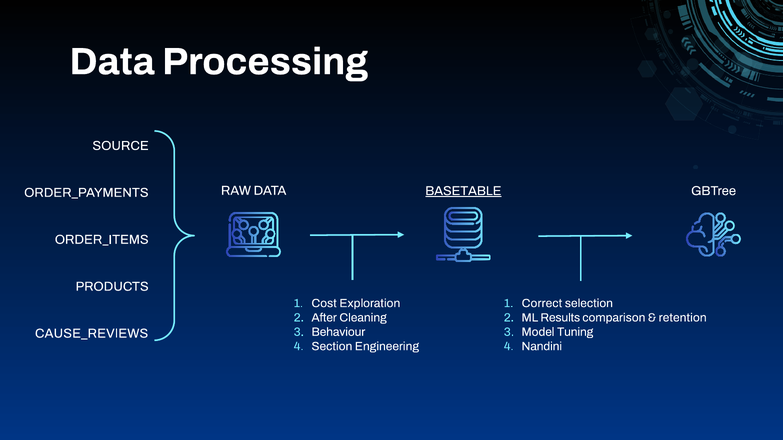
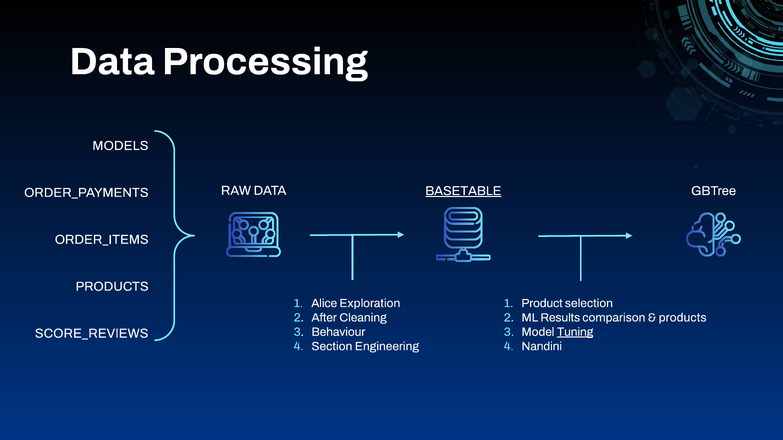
SOURCE: SOURCE -> MODELS
Cost: Cost -> Alice
Correct: Correct -> Product
retention at (683, 318): retention -> products
Tuning underline: none -> present
CAUSE_REVIEWS: CAUSE_REVIEWS -> SCORE_REVIEWS
